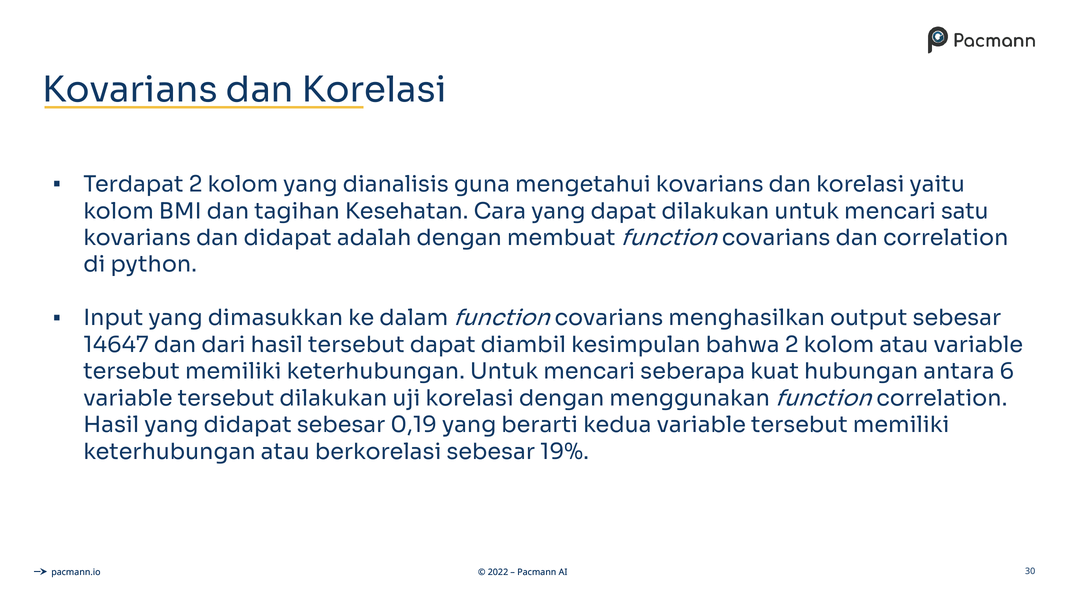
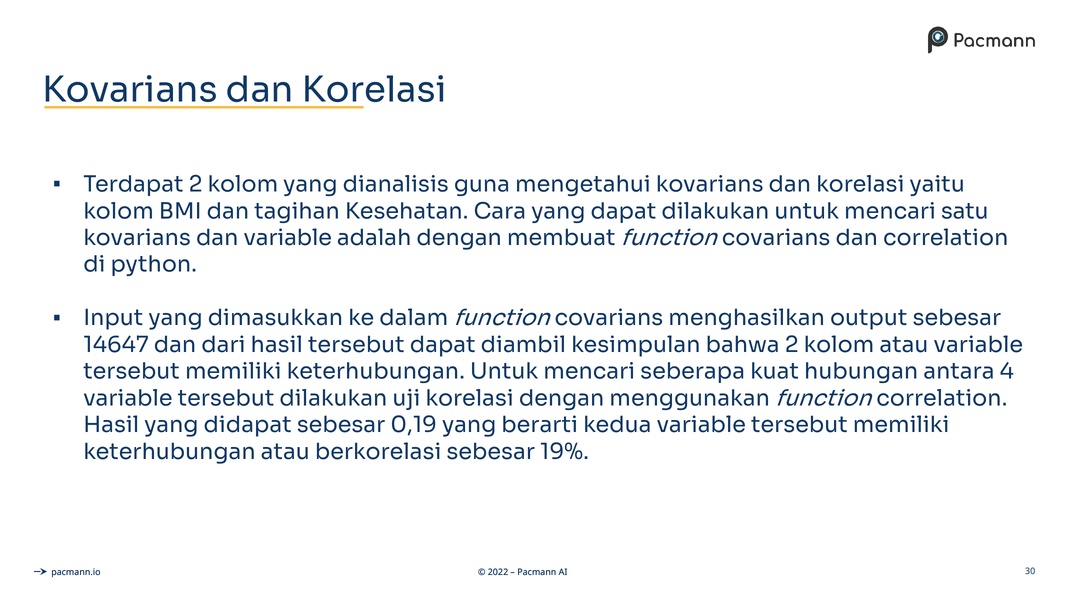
dan didapat: didapat -> variable
6: 6 -> 4
